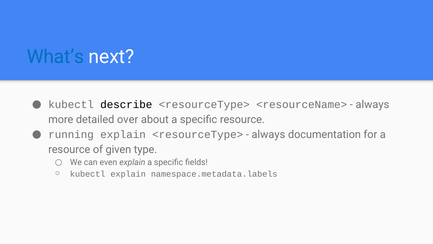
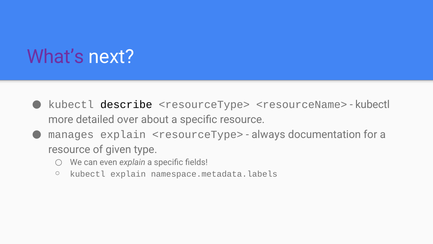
What’s colour: blue -> purple
always at (372, 104): always -> kubectl
running: running -> manages
